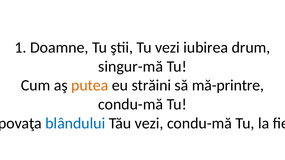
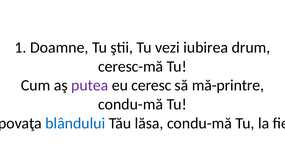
singur-mă: singur-mă -> ceresc-mă
putea colour: orange -> purple
străini: străini -> ceresc
Tău vezi: vezi -> lăsa
